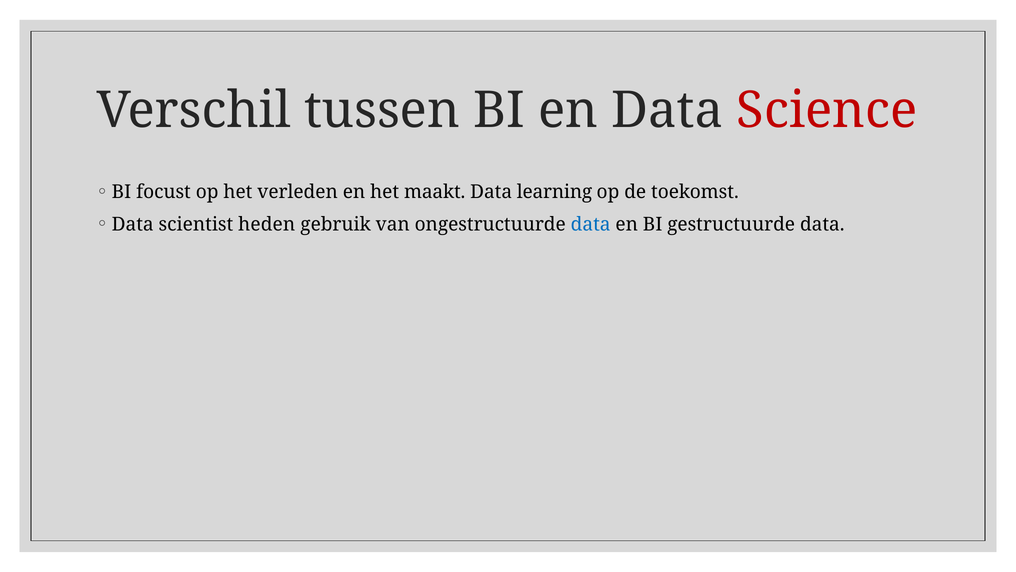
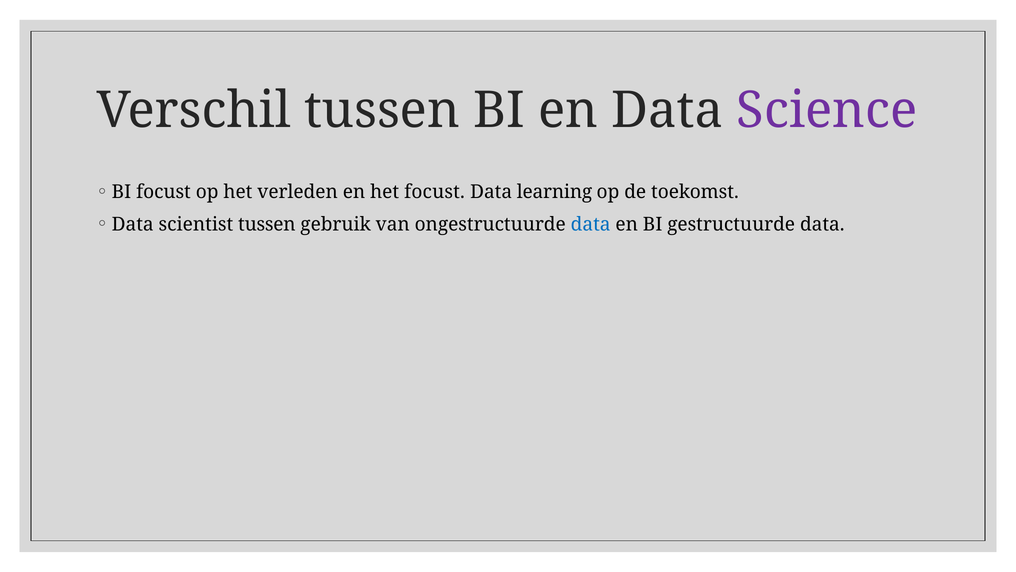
Science colour: red -> purple
het maakt: maakt -> focust
scientist heden: heden -> tussen
